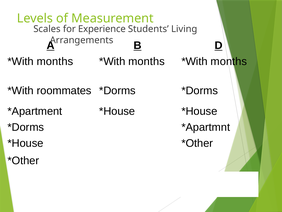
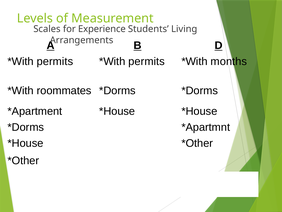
months at (55, 61): months -> permits
months at (147, 61): months -> permits
